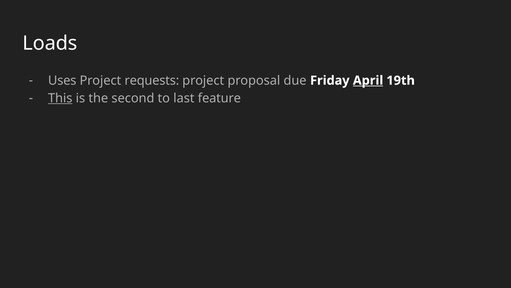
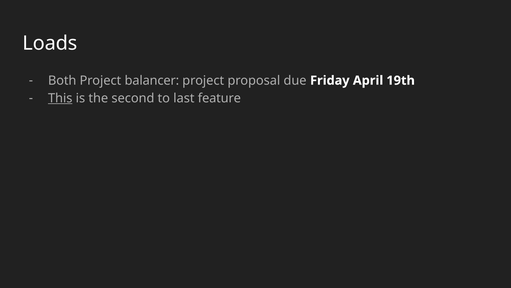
Uses: Uses -> Both
requests: requests -> balancer
April underline: present -> none
